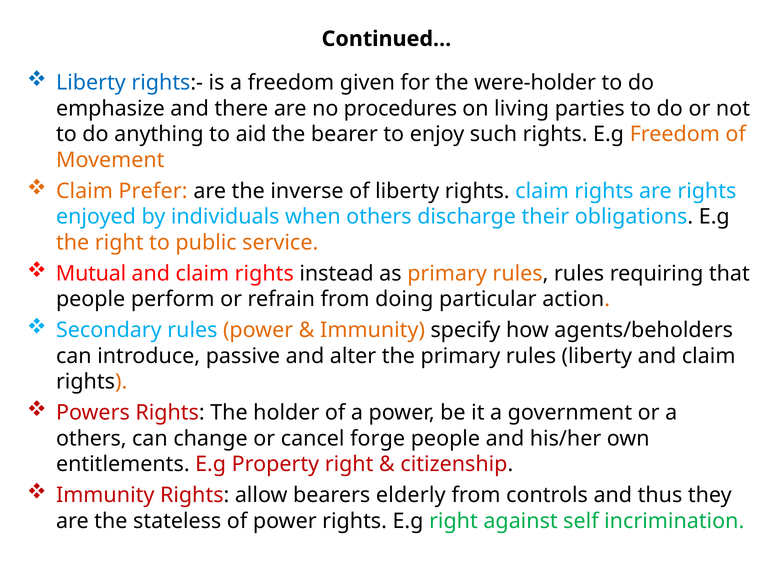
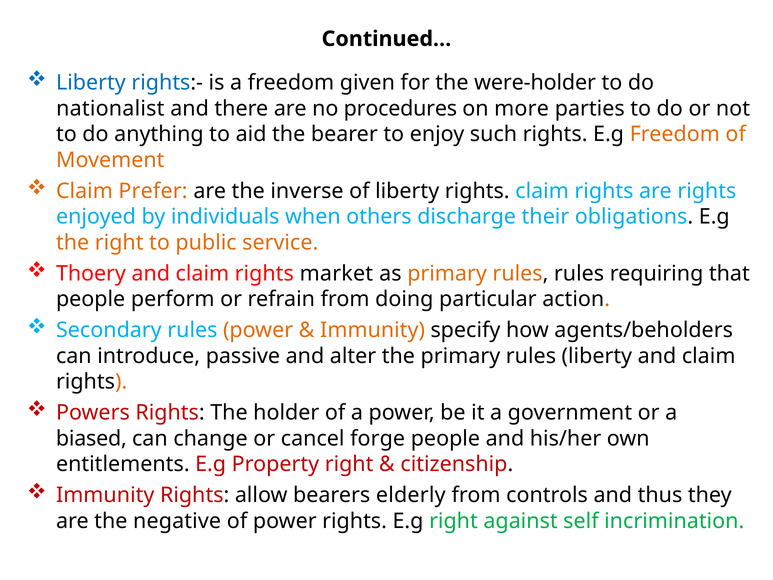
emphasize: emphasize -> nationalist
living: living -> more
Mutual: Mutual -> Thoery
instead: instead -> market
others at (91, 438): others -> biased
stateless: stateless -> negative
